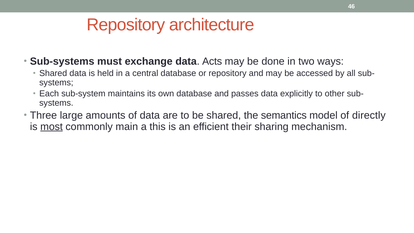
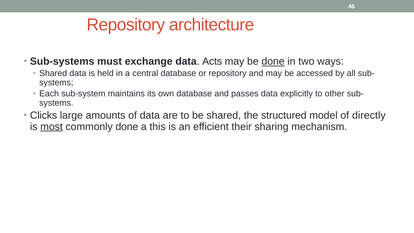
done at (273, 61) underline: none -> present
Three: Three -> Clicks
semantics: semantics -> structured
commonly main: main -> done
